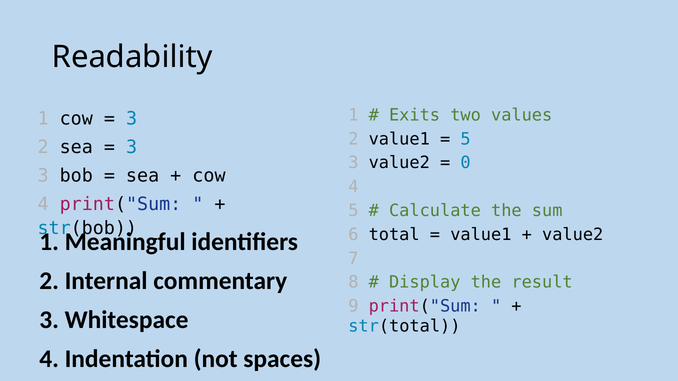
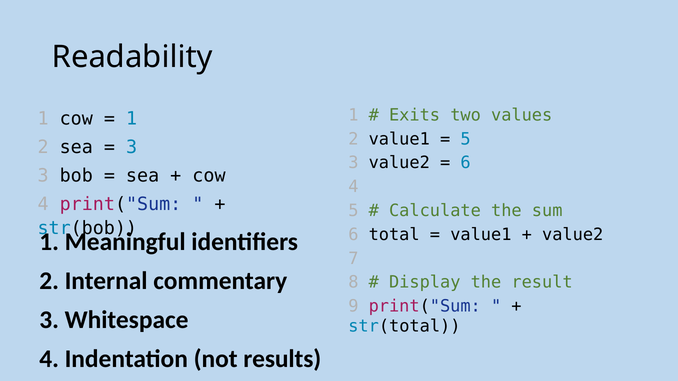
3 at (132, 119): 3 -> 1
0 at (466, 163): 0 -> 6
spaces: spaces -> results
